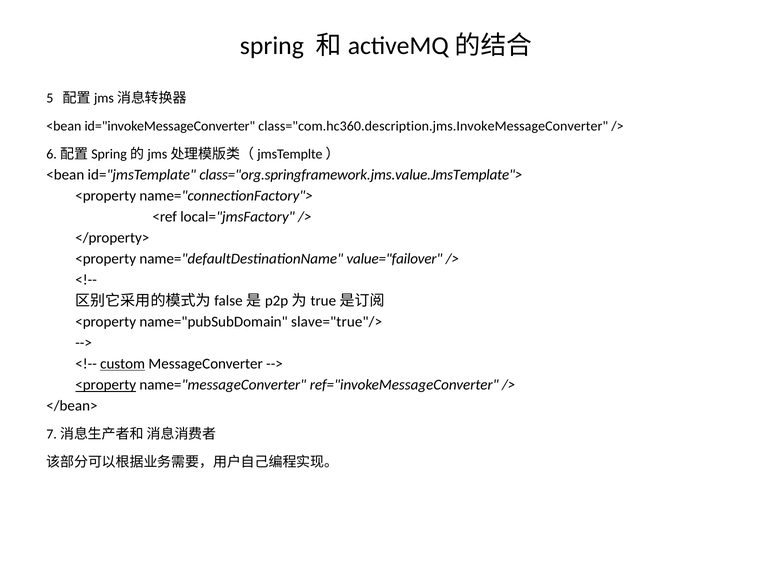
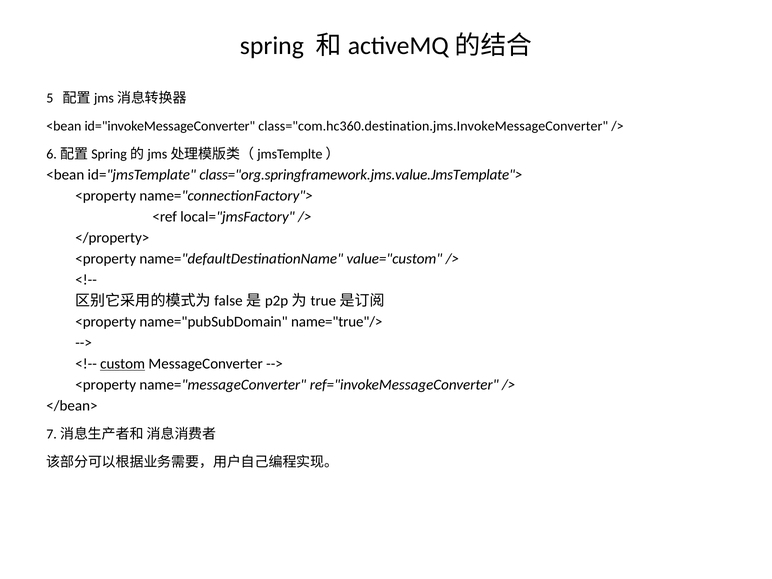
class="com.hc360.description.jms.InvokeMessageConverter: class="com.hc360.description.jms.InvokeMessageConverter -> class="com.hc360.destination.jms.InvokeMessageConverter
value="failover: value="failover -> value="custom
slave="true"/>: slave="true"/> -> name="true"/>
<property at (106, 385) underline: present -> none
